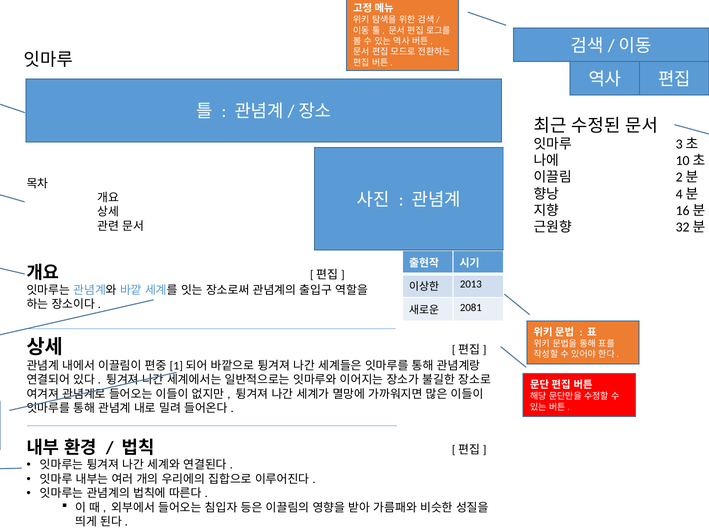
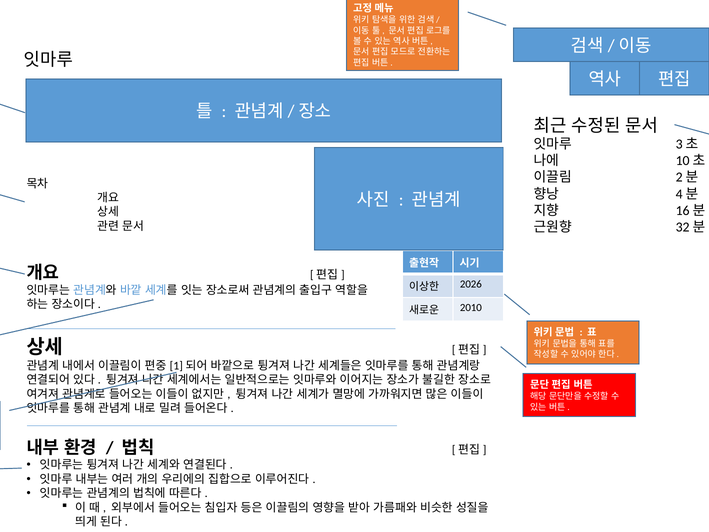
2013: 2013 -> 2026
2081: 2081 -> 2010
